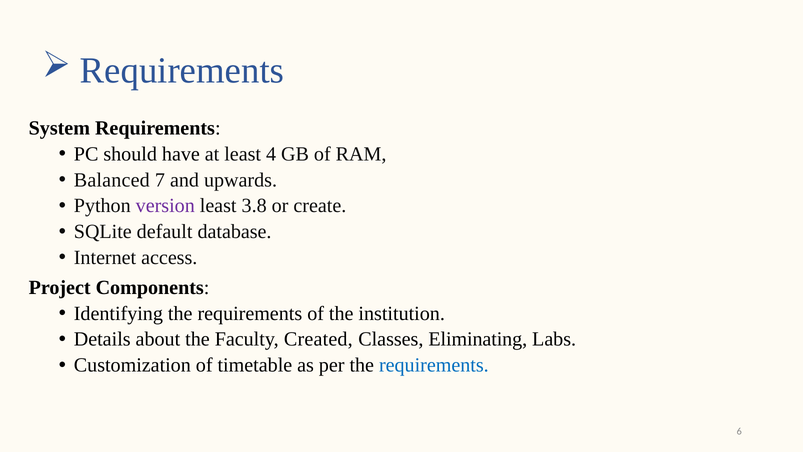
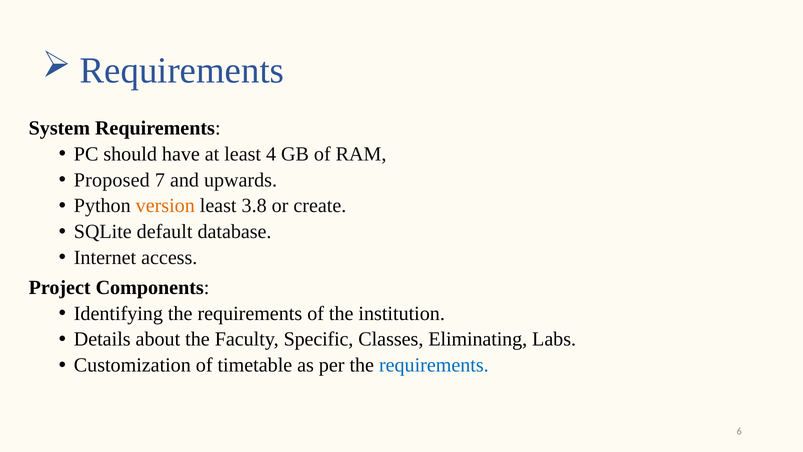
Balanced: Balanced -> Proposed
version colour: purple -> orange
Created: Created -> Specific
